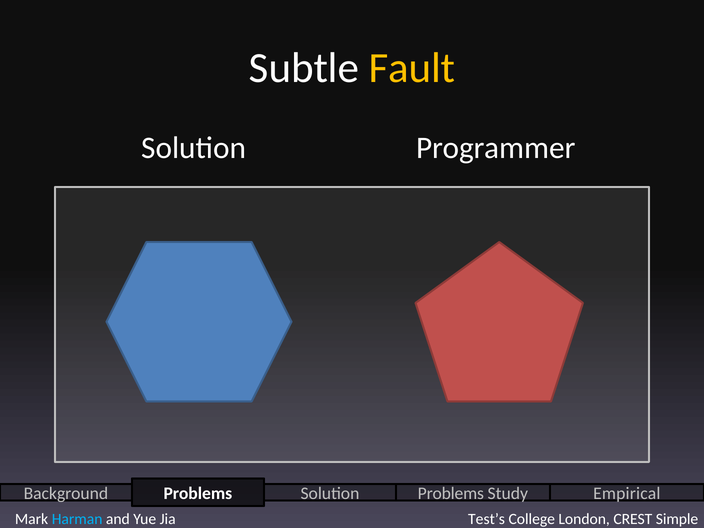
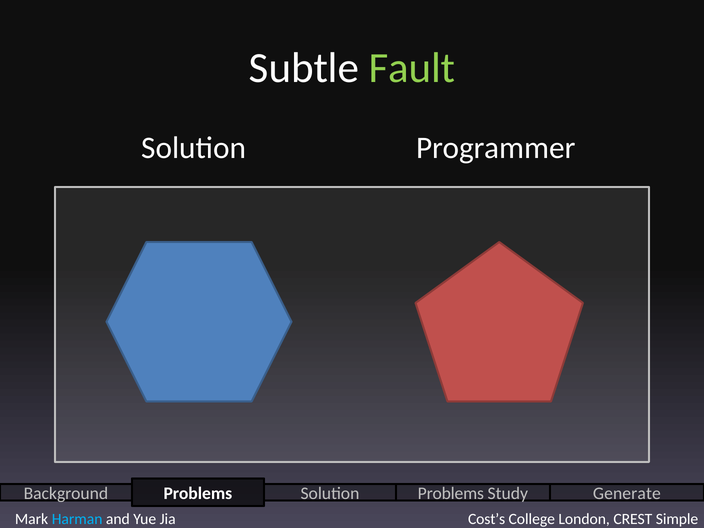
Fault colour: yellow -> light green
Empirical: Empirical -> Generate
Test’s: Test’s -> Cost’s
